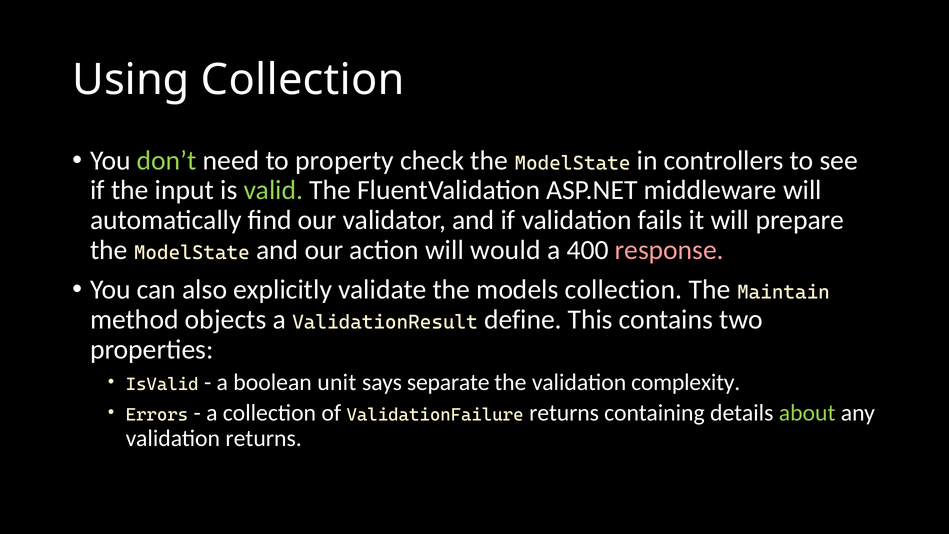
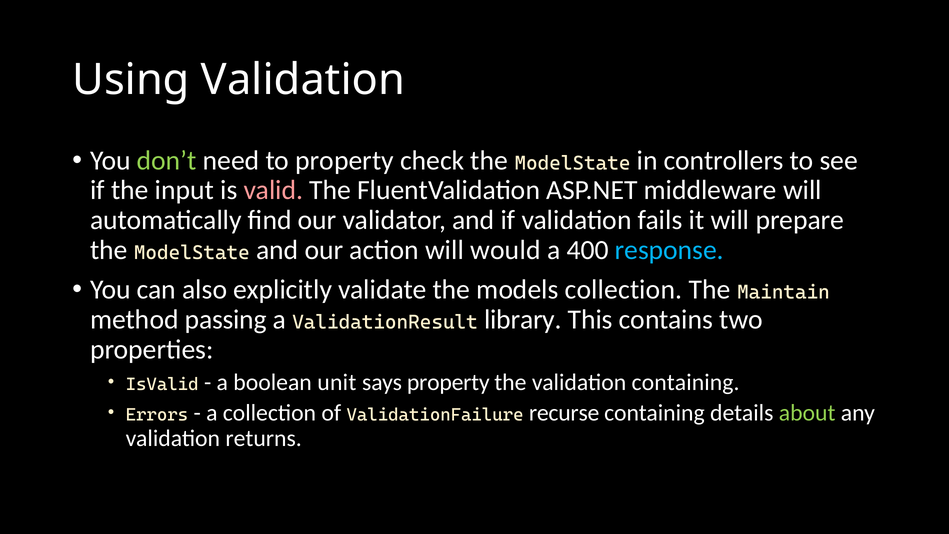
Using Collection: Collection -> Validation
valid colour: light green -> pink
response colour: pink -> light blue
objects: objects -> passing
define: define -> library
says separate: separate -> property
validation complexity: complexity -> containing
ValidationFailure returns: returns -> recurse
